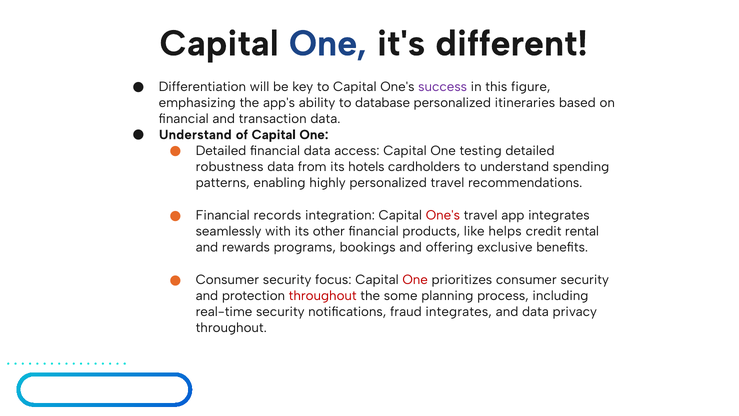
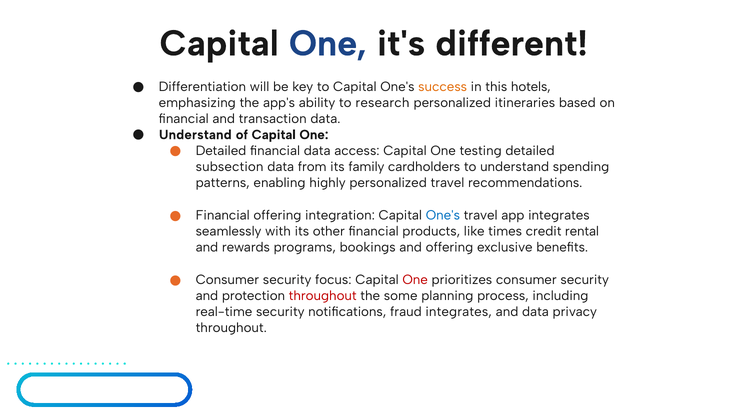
success colour: purple -> orange
figure: figure -> hotels
database: database -> research
robustness: robustness -> subsection
hotels: hotels -> family
Financial records: records -> offering
One's at (443, 215) colour: red -> blue
helps: helps -> times
